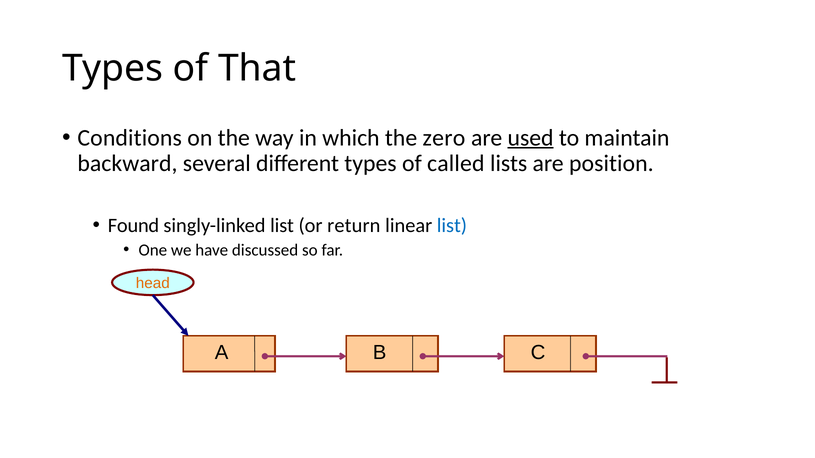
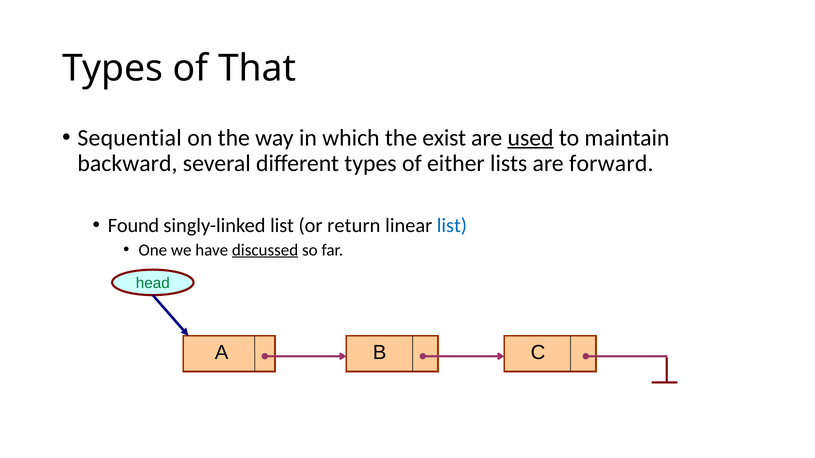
Conditions: Conditions -> Sequential
zero: zero -> exist
called: called -> either
position: position -> forward
discussed underline: none -> present
head colour: orange -> green
